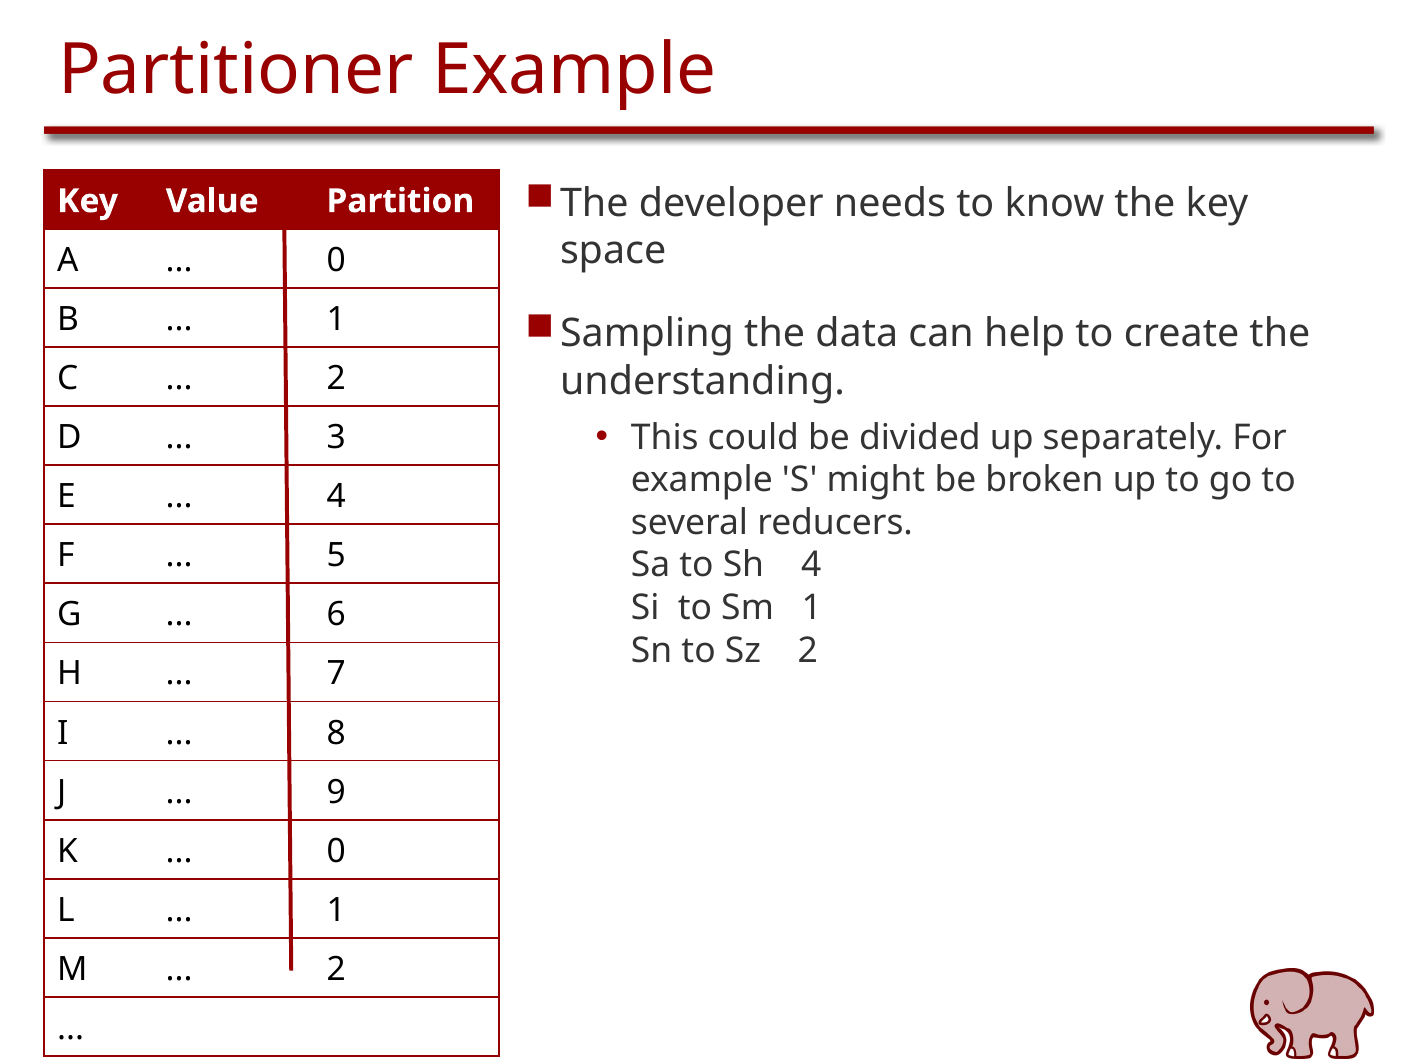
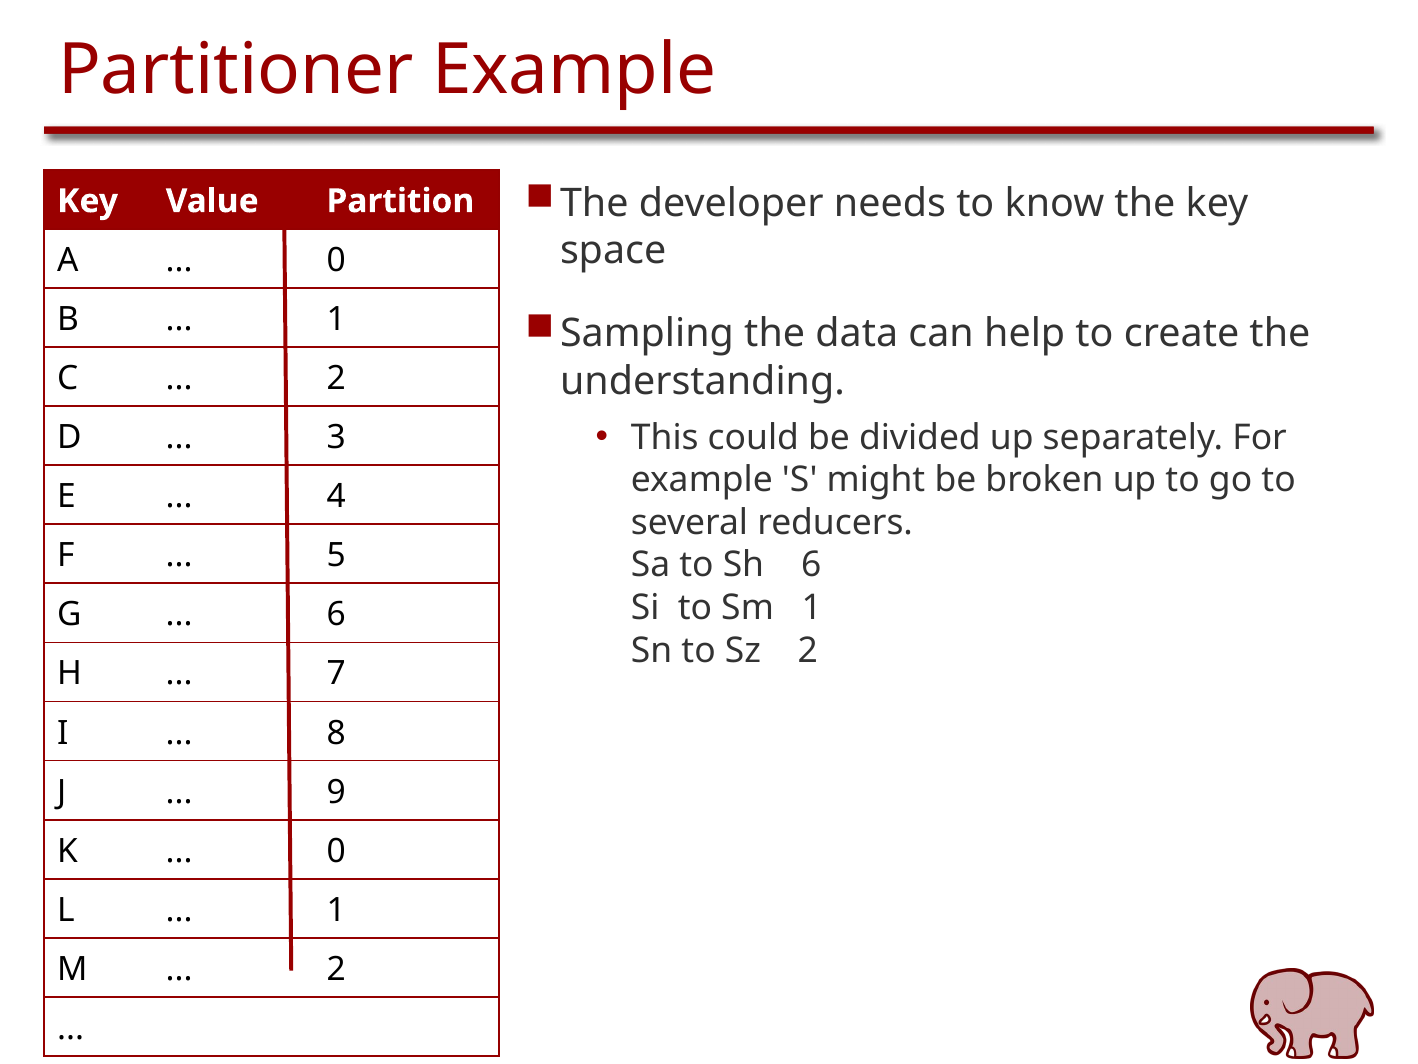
Sh 4: 4 -> 6
